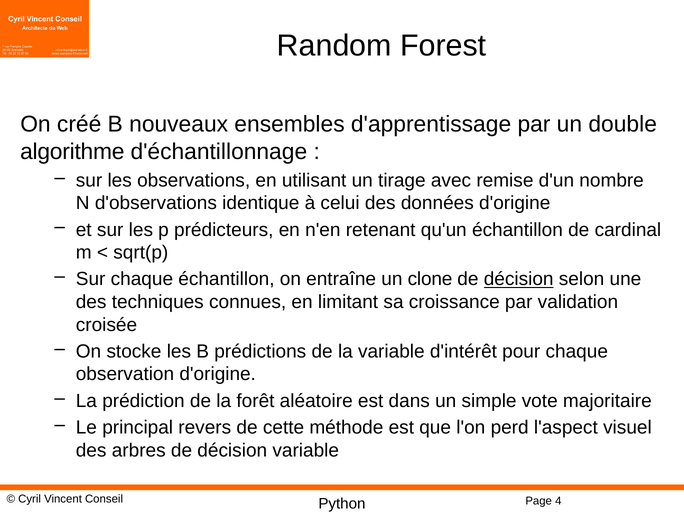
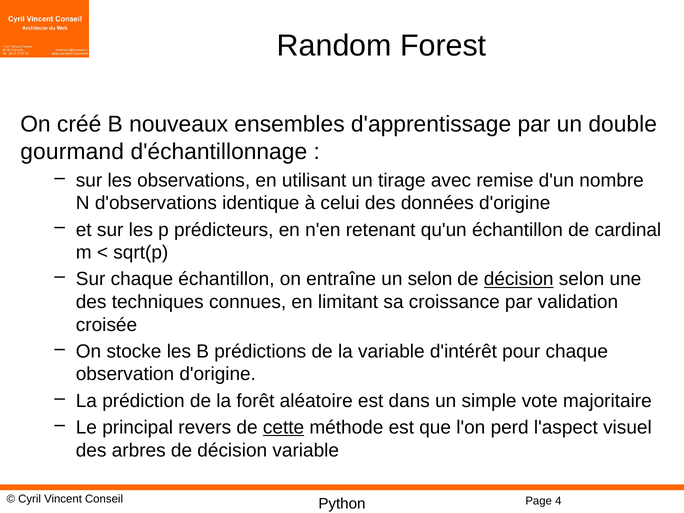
algorithme: algorithme -> gourmand
un clone: clone -> selon
cette underline: none -> present
